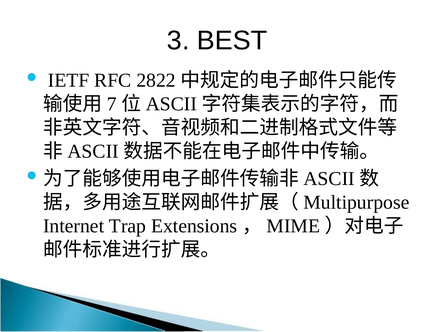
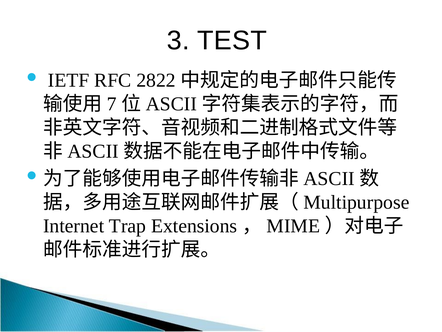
BEST: BEST -> TEST
